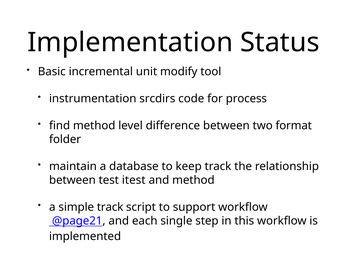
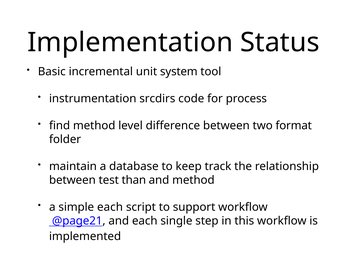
modify: modify -> system
itest: itest -> than
simple track: track -> each
